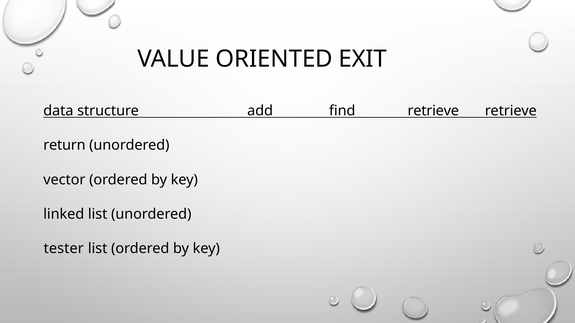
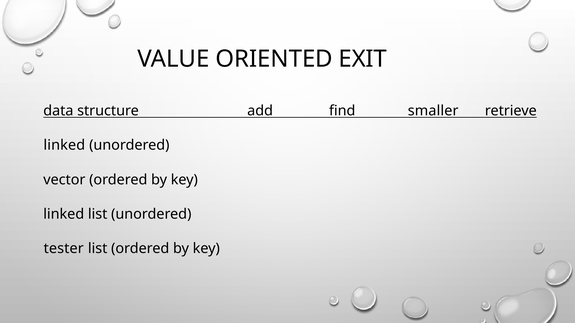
find retrieve: retrieve -> smaller
return at (64, 145): return -> linked
